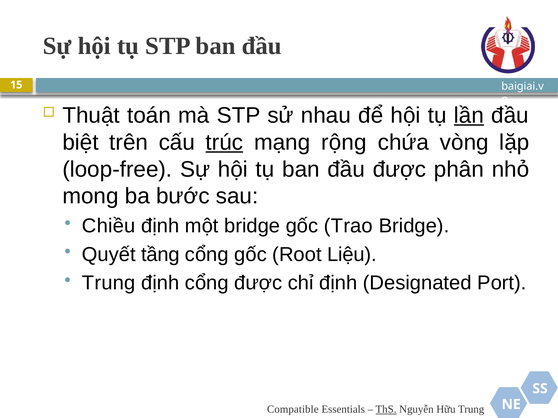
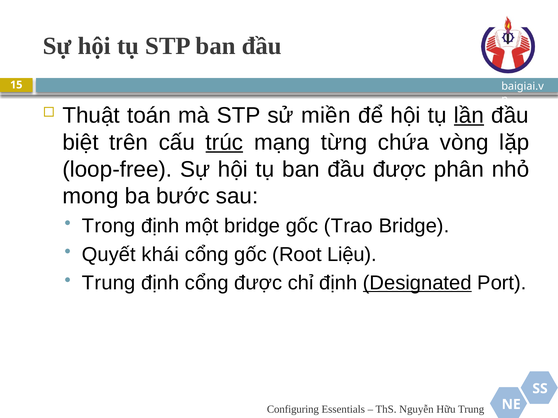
nhau: nhau -> miền
rộng: rộng -> từng
Chiều: Chiều -> Trong
tầng: tầng -> khái
Designated underline: none -> present
Compatible: Compatible -> Configuring
ThS underline: present -> none
